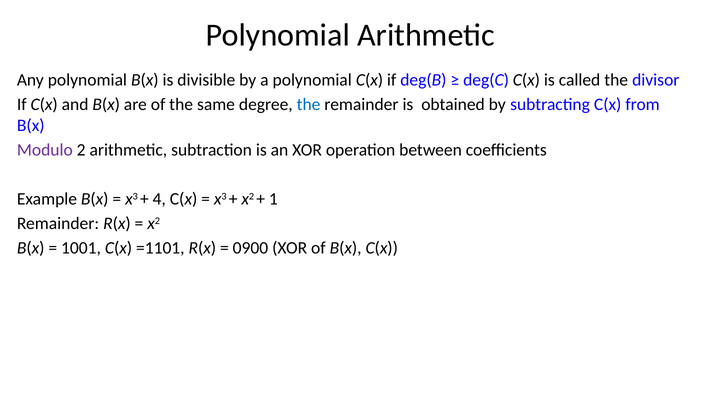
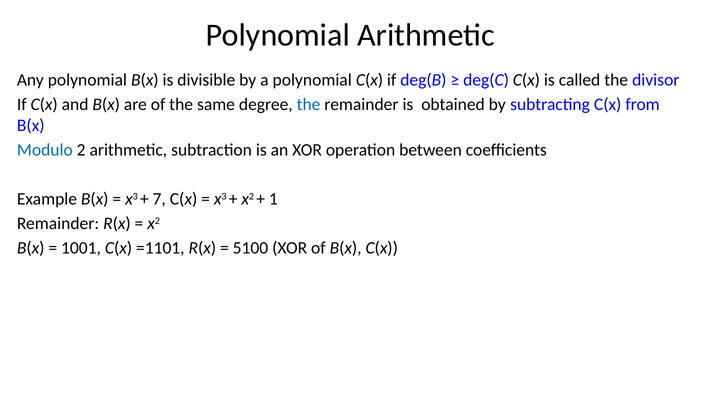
Modulo colour: purple -> blue
4: 4 -> 7
0900: 0900 -> 5100
